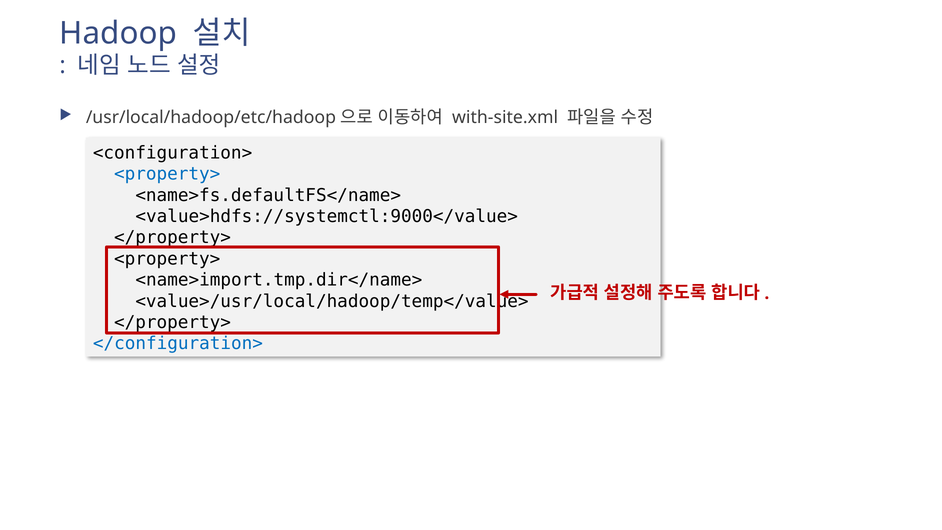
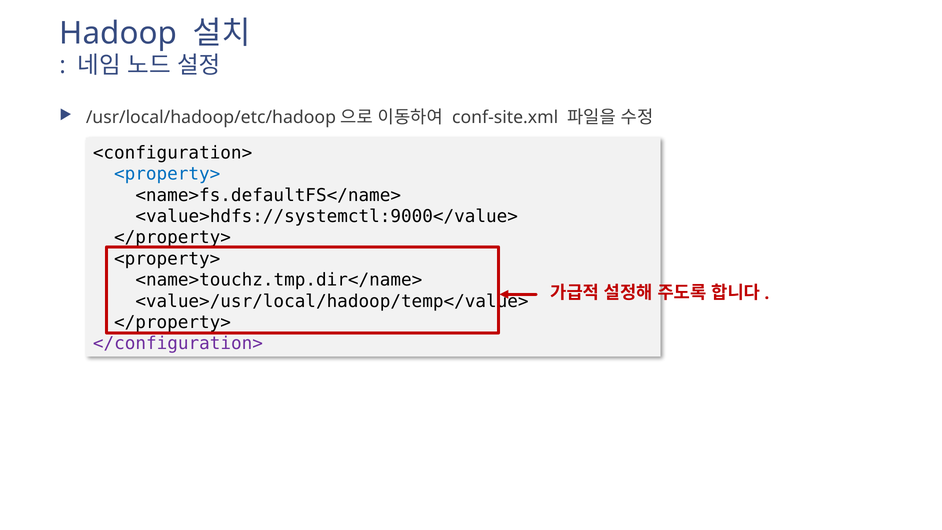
with-site.xml: with-site.xml -> conf-site.xml
<name>import.tmp.dir</name>: <name>import.tmp.dir</name> -> <name>touchz.tmp.dir</name>
</configuration> colour: blue -> purple
